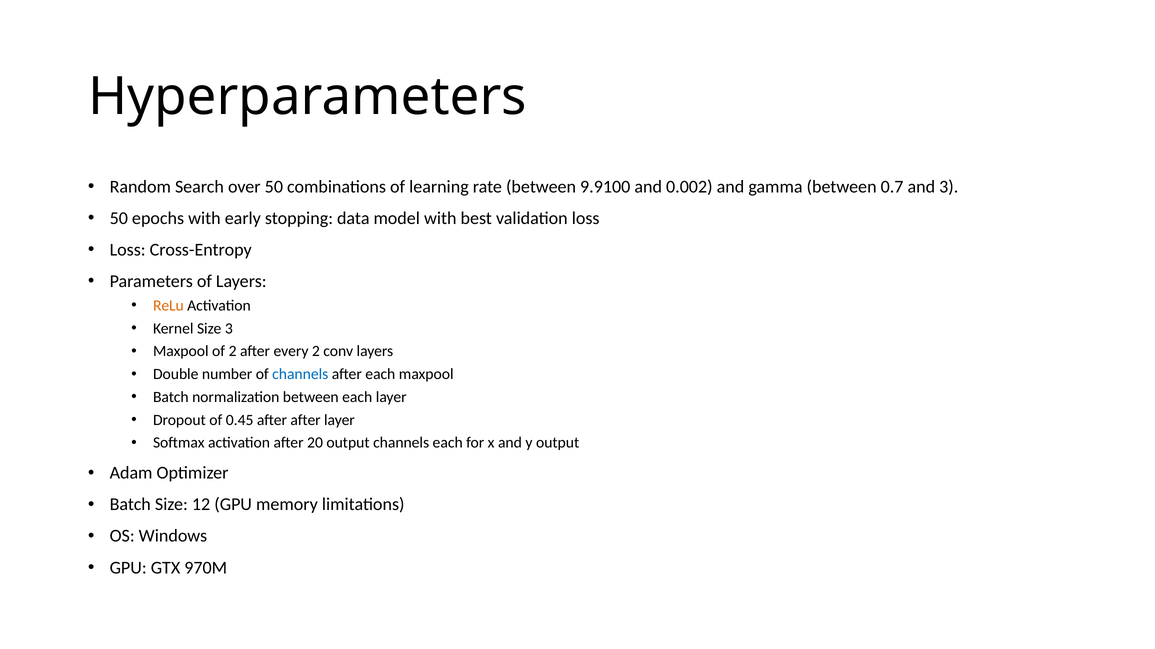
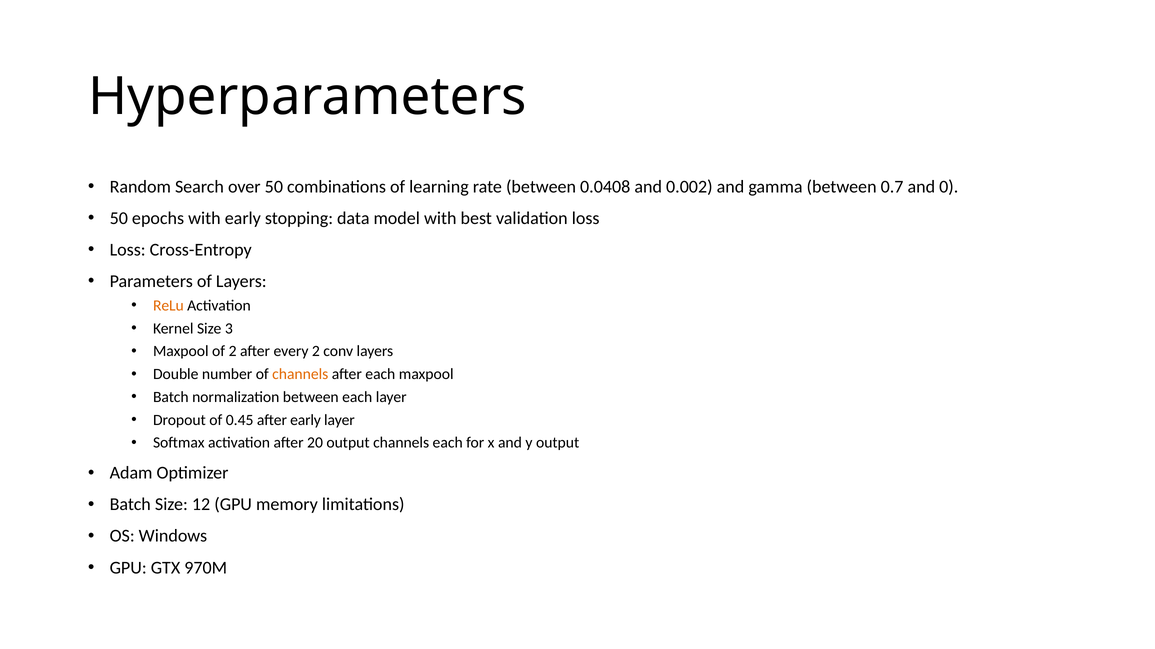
9.9100: 9.9100 -> 0.0408
and 3: 3 -> 0
channels at (300, 375) colour: blue -> orange
after after: after -> early
